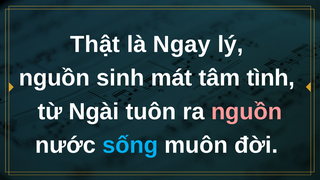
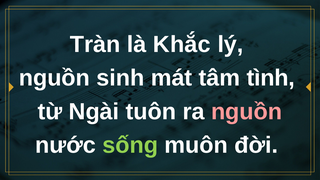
Thật: Thật -> Tràn
Ngay: Ngay -> Khắc
sống colour: light blue -> light green
